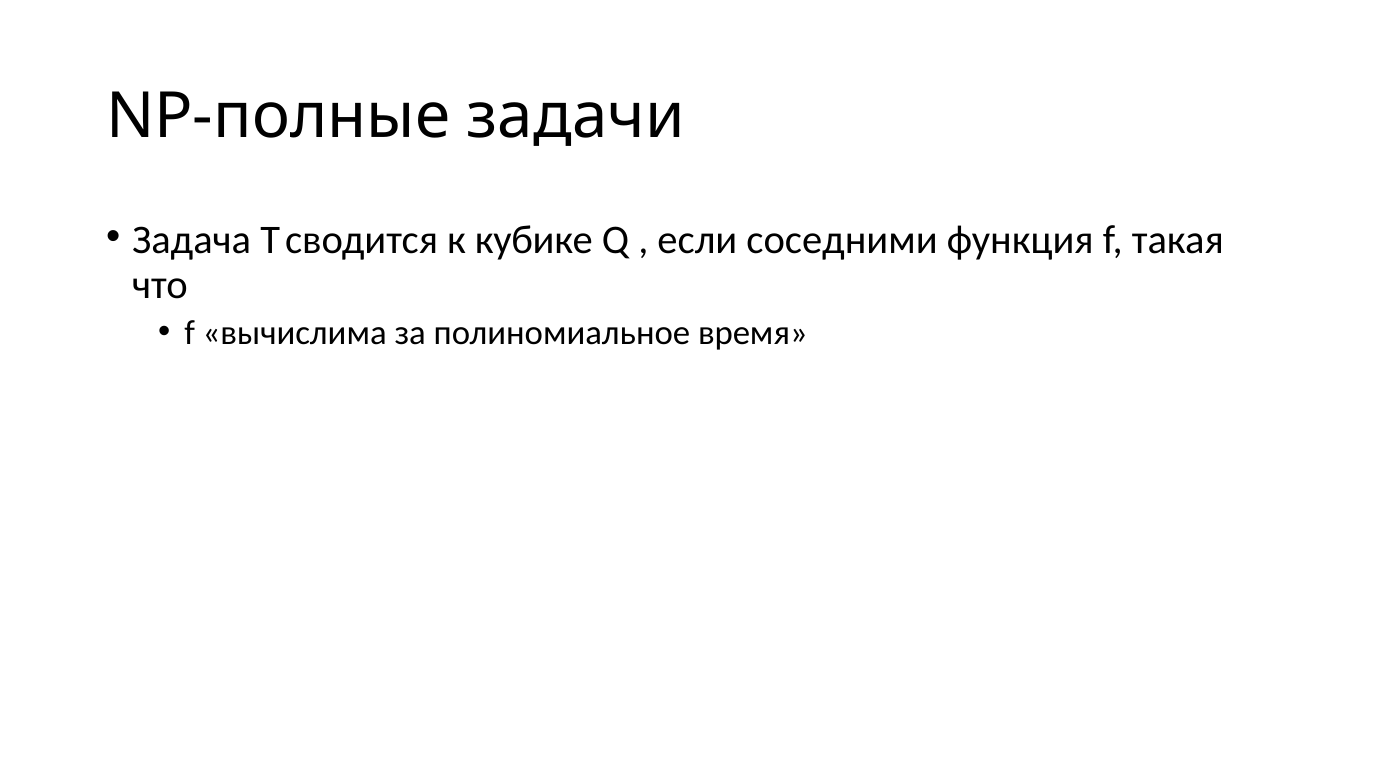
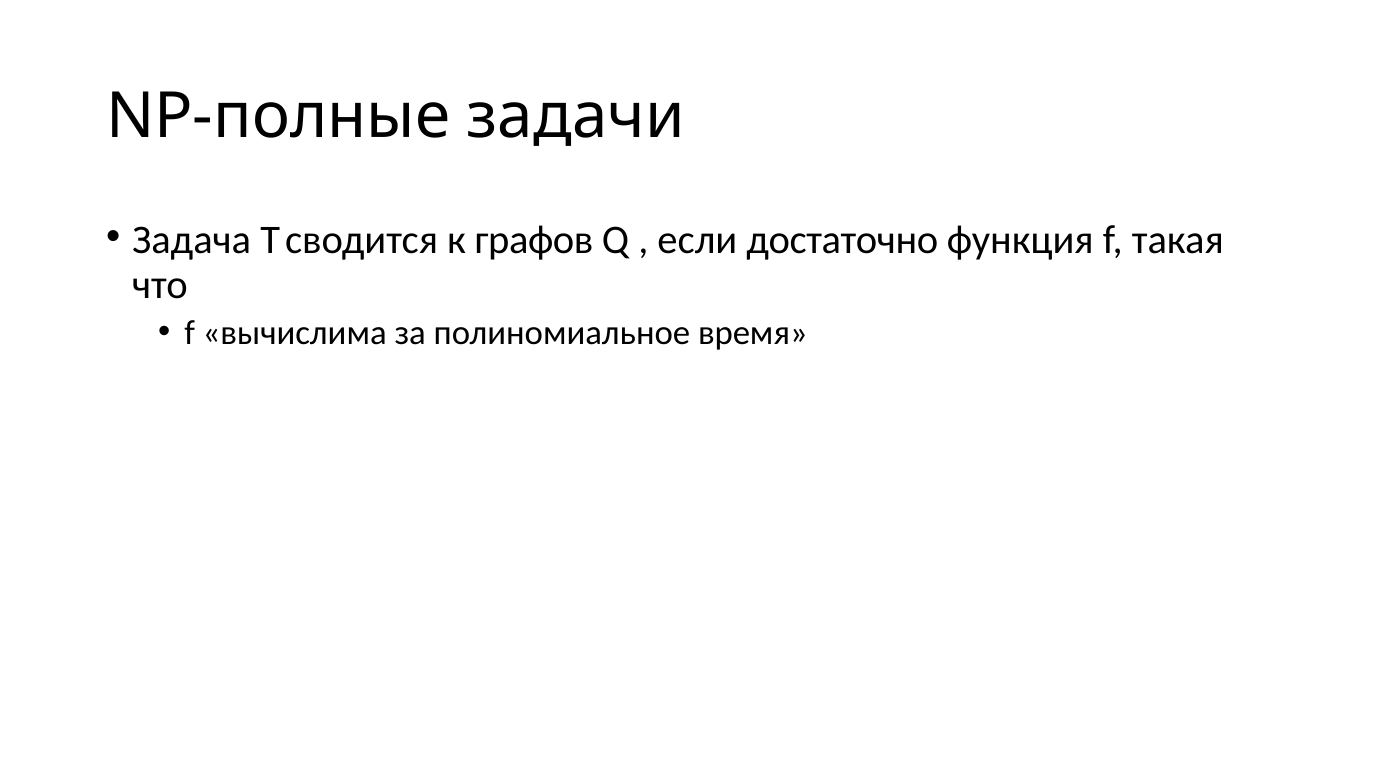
кубике: кубике -> графов
соседними: соседними -> достаточно
